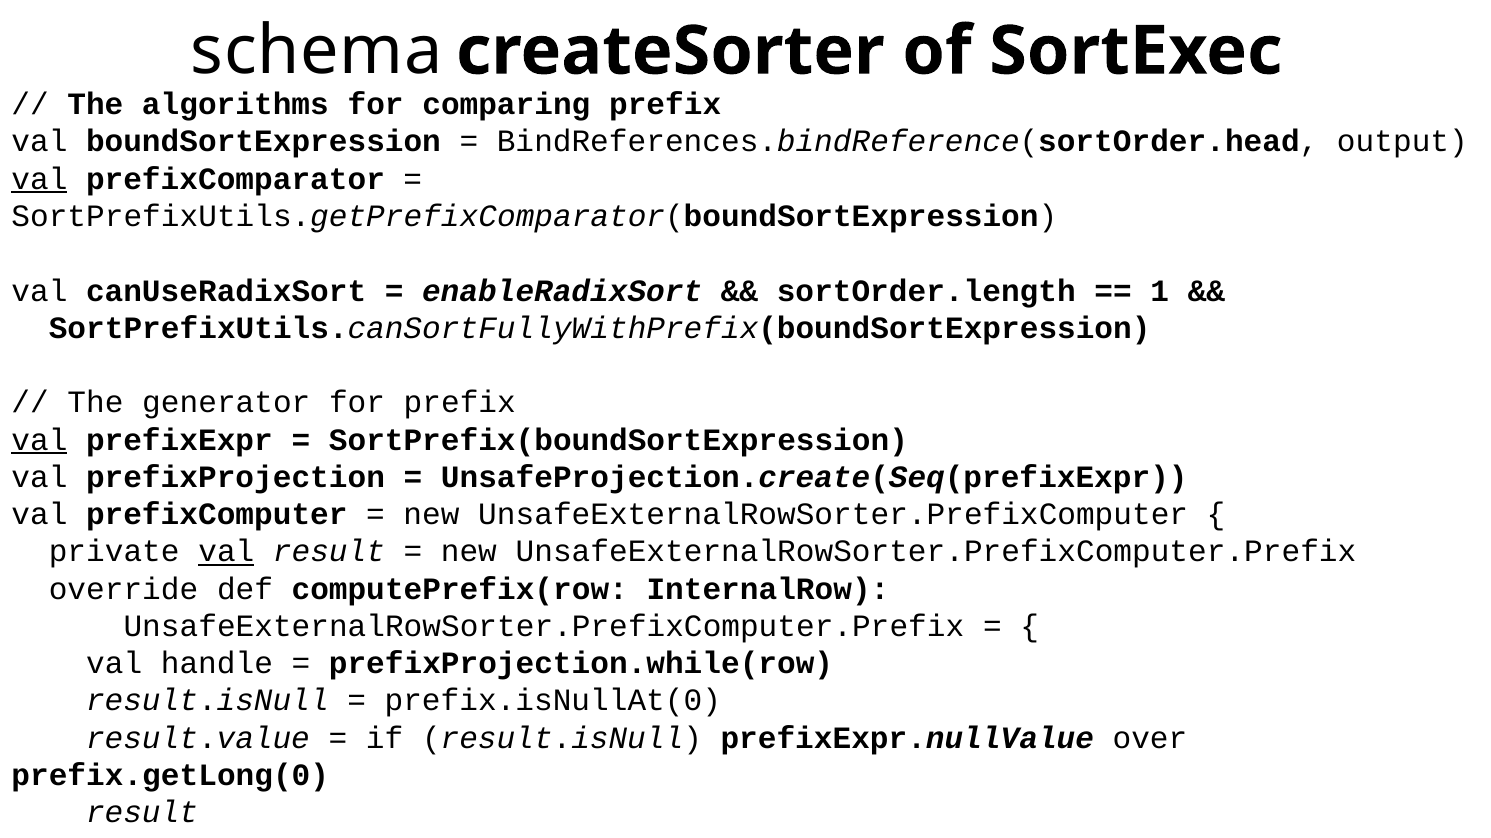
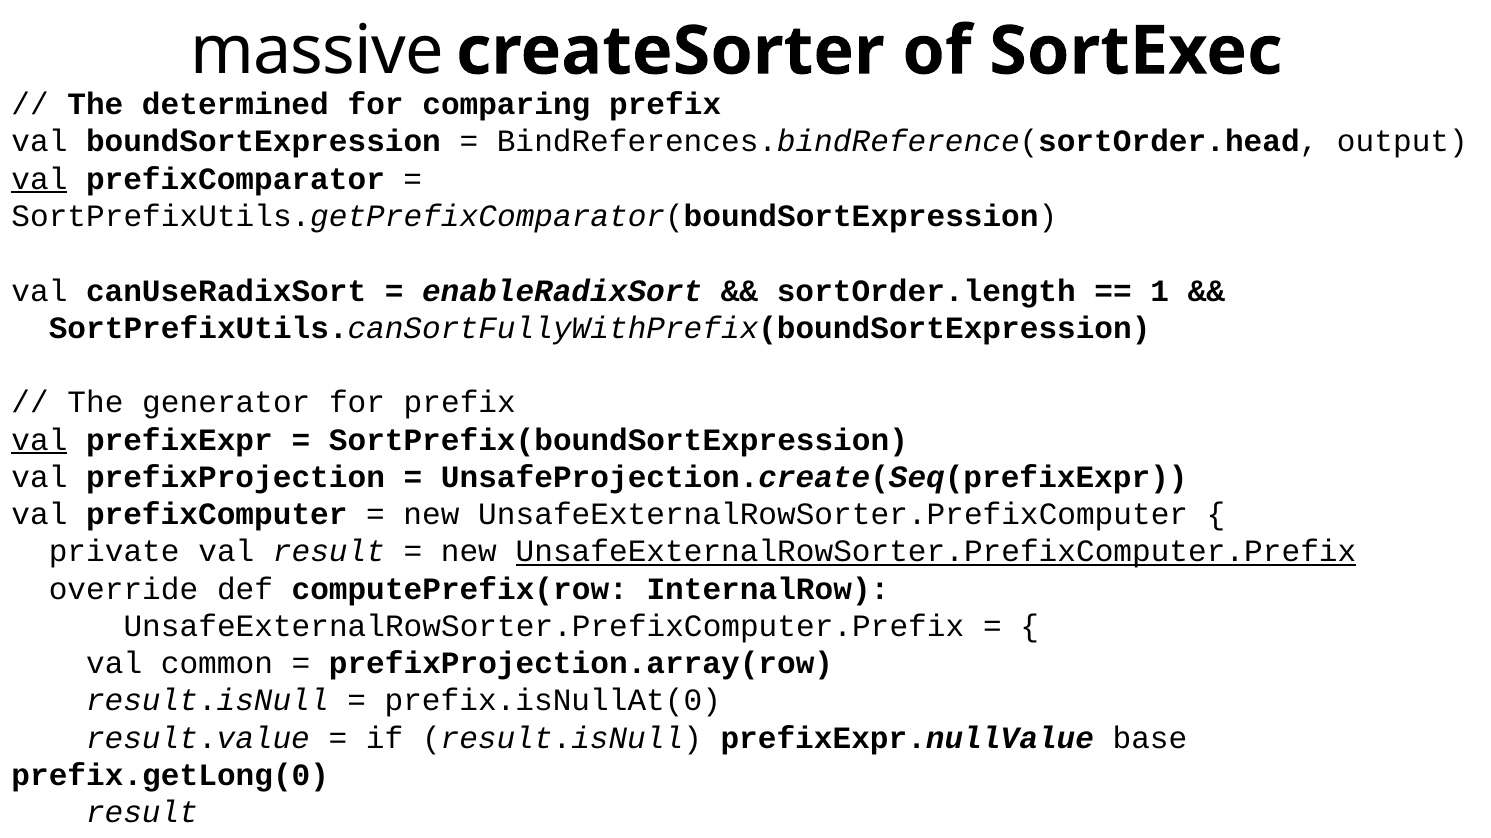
schema: schema -> massive
algorithms: algorithms -> determined
val at (226, 552) underline: present -> none
UnsafeExternalRowSorter.PrefixComputer.Prefix at (936, 552) underline: none -> present
handle: handle -> common
prefixProjection.while(row: prefixProjection.while(row -> prefixProjection.array(row
over: over -> base
